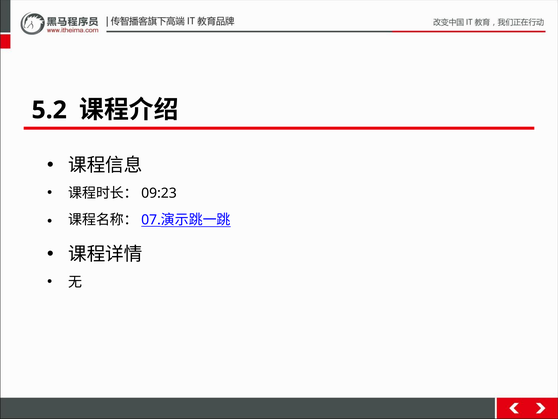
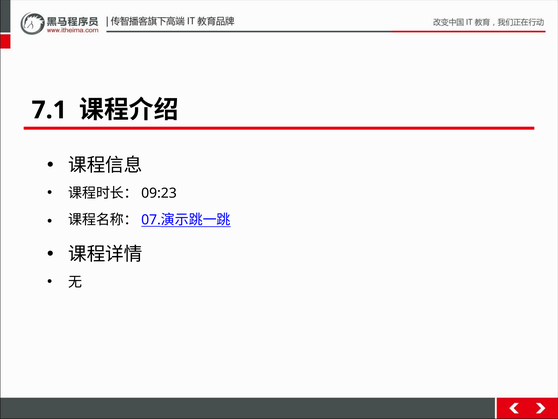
5.2: 5.2 -> 7.1
